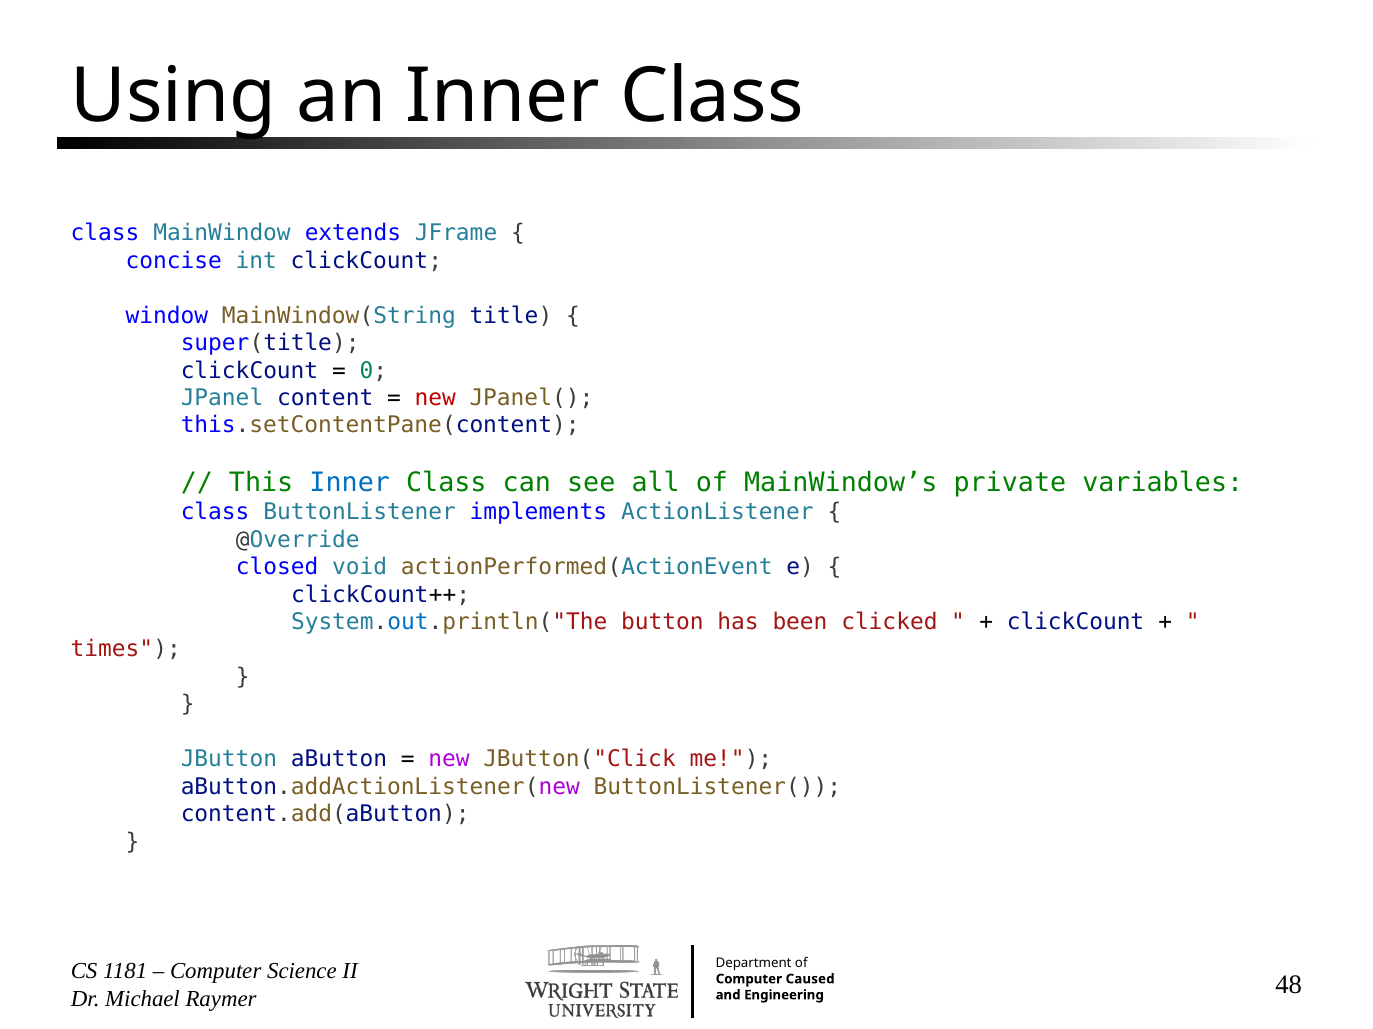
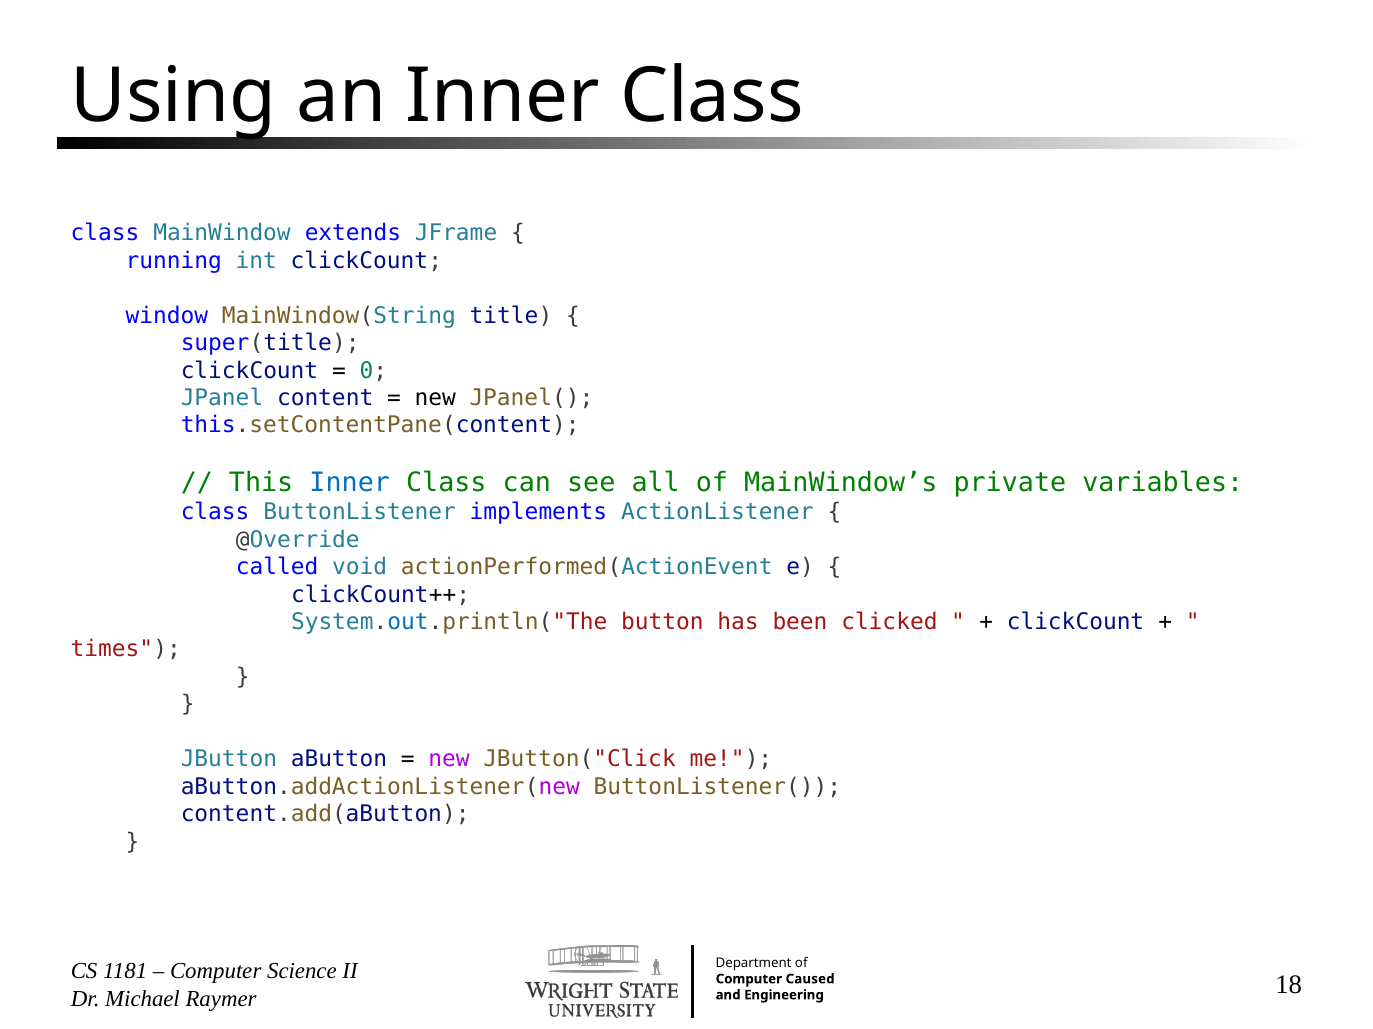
concise: concise -> running
new at (435, 398) colour: red -> black
closed: closed -> called
48: 48 -> 18
